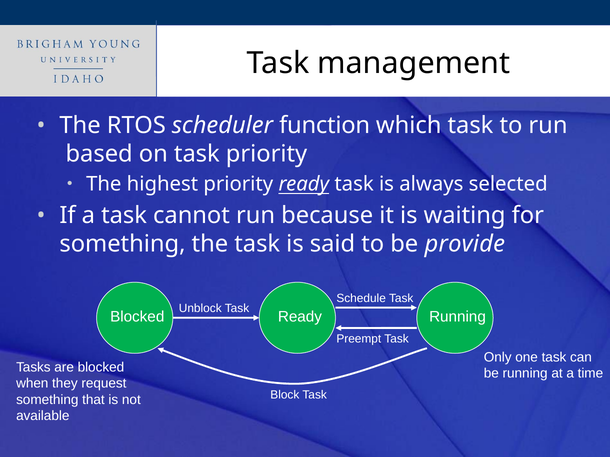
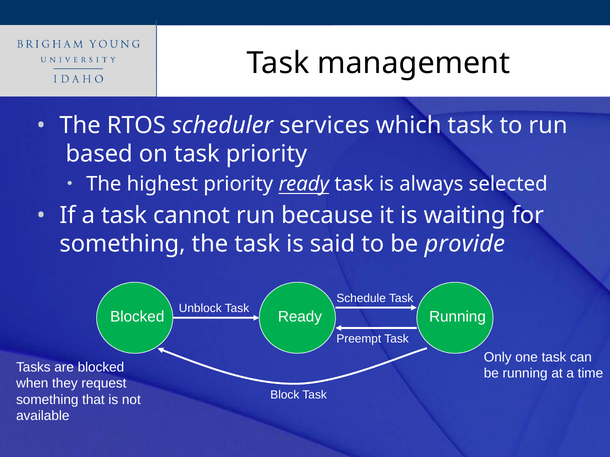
function: function -> services
